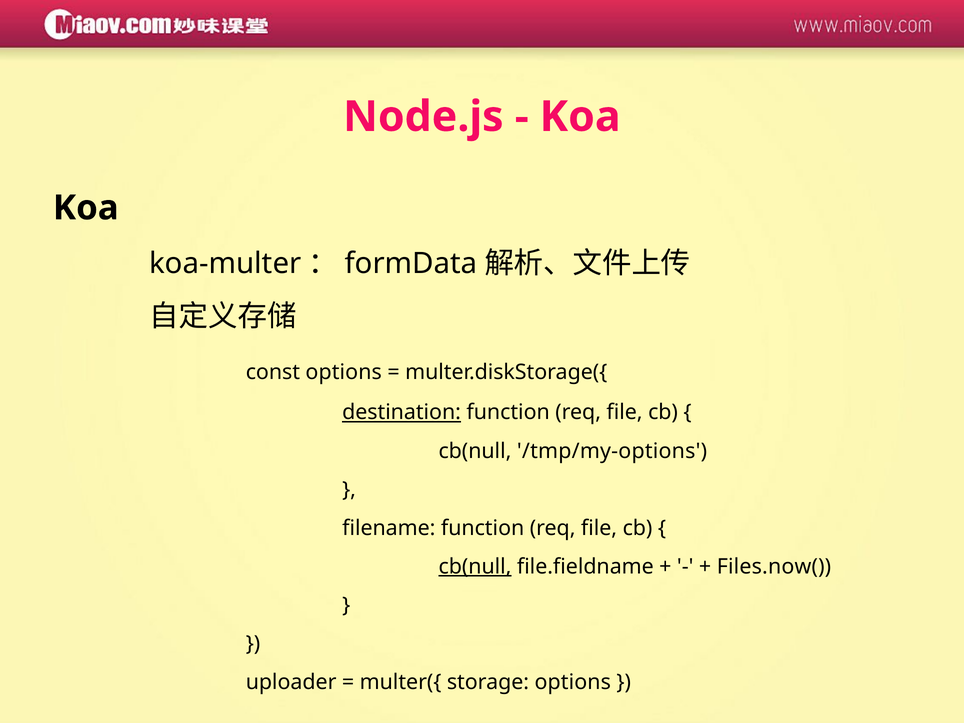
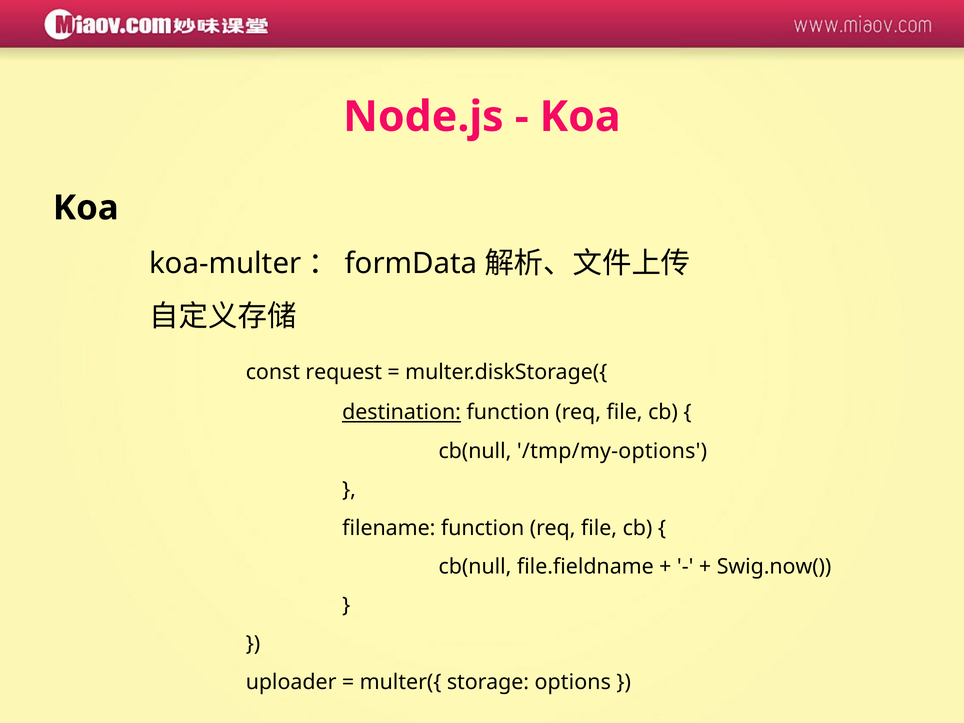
const options: options -> request
cb(null at (475, 567) underline: present -> none
Files.now(: Files.now( -> Swig.now(
